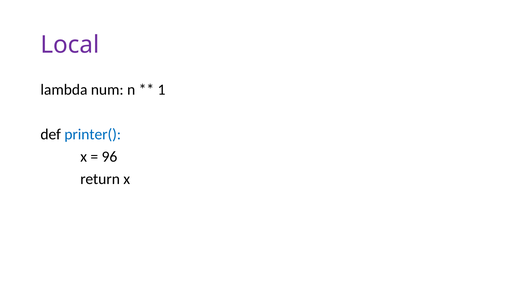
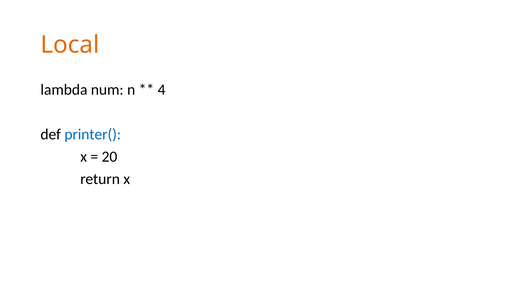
Local colour: purple -> orange
1: 1 -> 4
96: 96 -> 20
